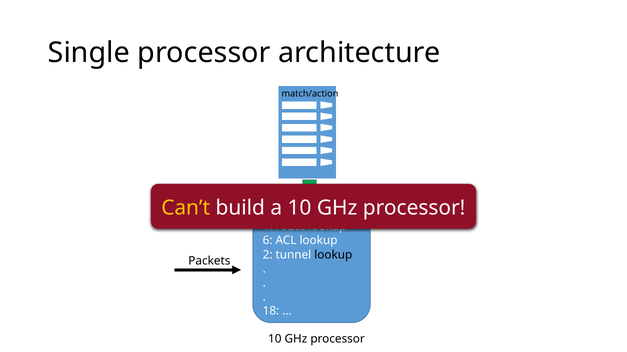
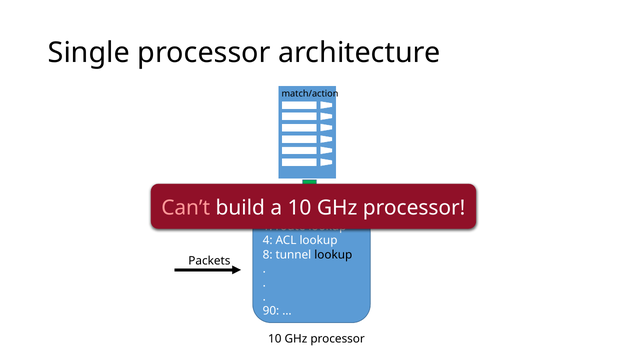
Can’t colour: yellow -> pink
6: 6 -> 4
2: 2 -> 8
18: 18 -> 90
